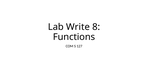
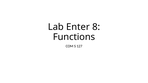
Write: Write -> Enter
